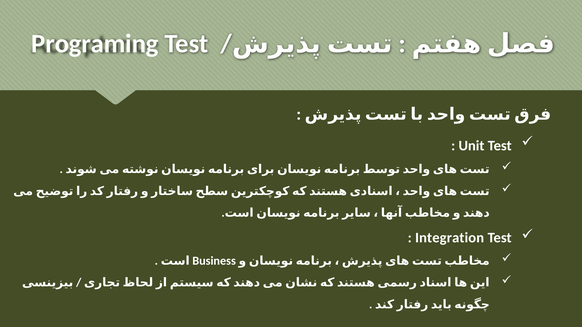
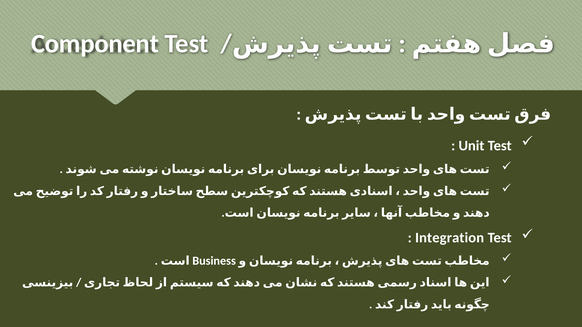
Programing: Programing -> Component
